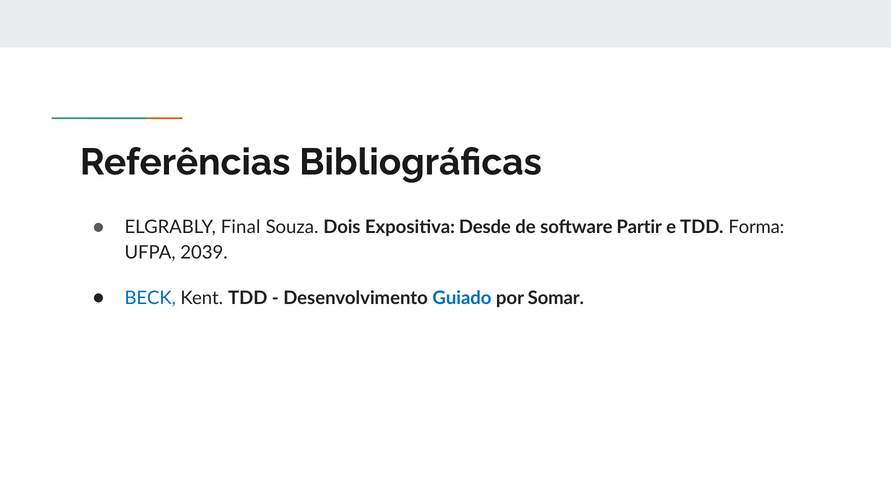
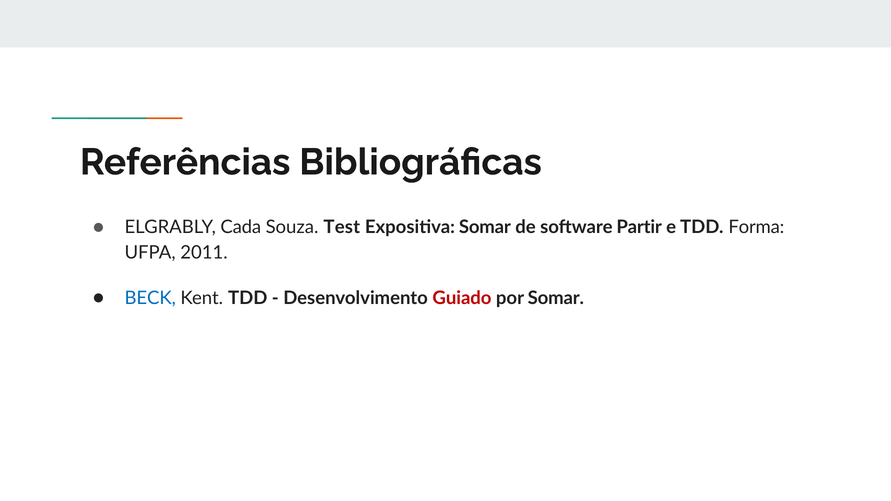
Final: Final -> Cada
Dois: Dois -> Test
Expositiva Desde: Desde -> Somar
2039: 2039 -> 2011
Guiado colour: blue -> red
